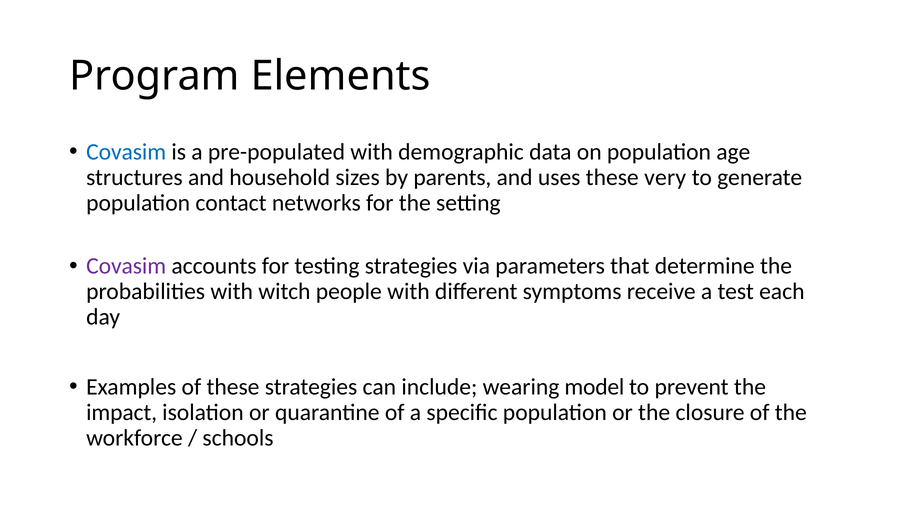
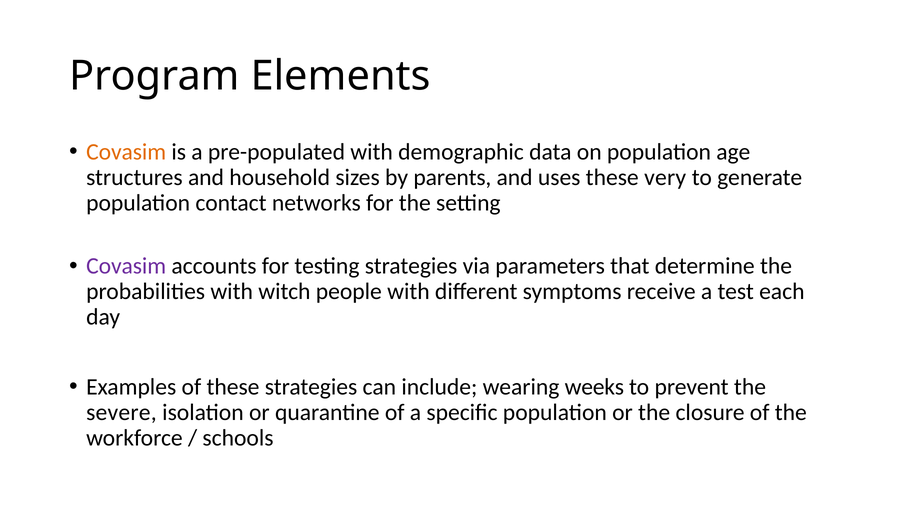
Covasim at (126, 152) colour: blue -> orange
model: model -> weeks
impact: impact -> severe
